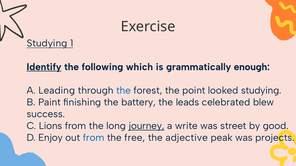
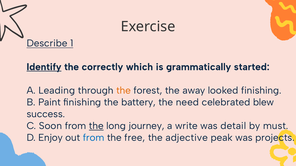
Studying at (47, 43): Studying -> Describe
following: following -> correctly
enough: enough -> started
the at (124, 91) colour: blue -> orange
point: point -> away
looked studying: studying -> finishing
leads: leads -> need
Lions: Lions -> Soon
the at (96, 126) underline: none -> present
journey underline: present -> none
street: street -> detail
good: good -> must
